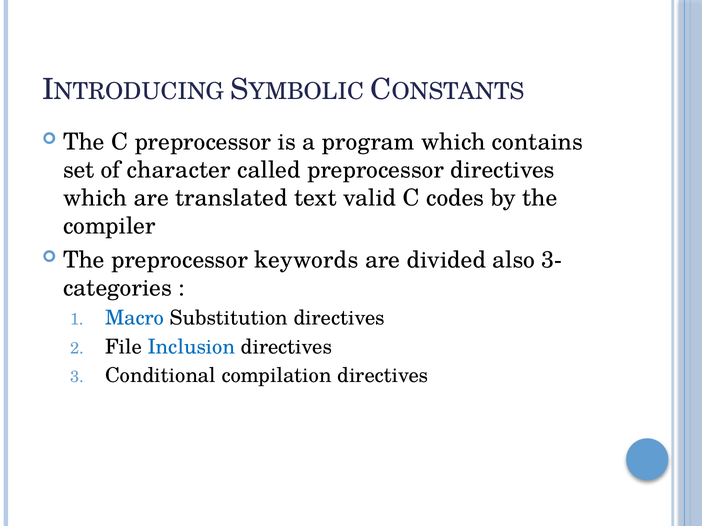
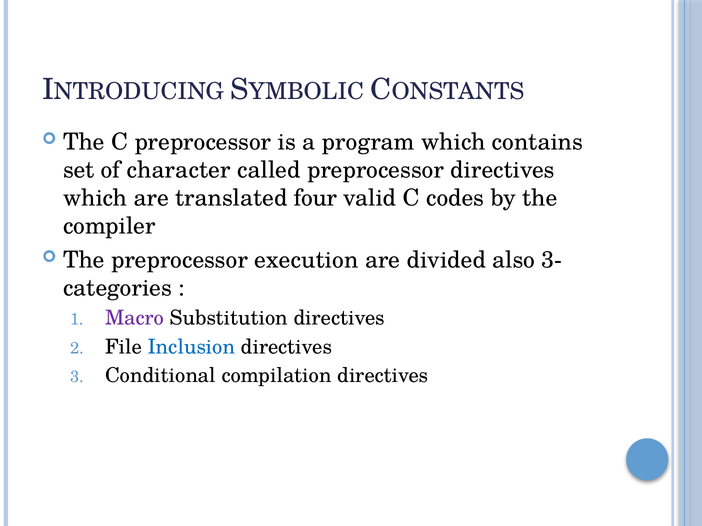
text: text -> four
keywords: keywords -> execution
Macro colour: blue -> purple
